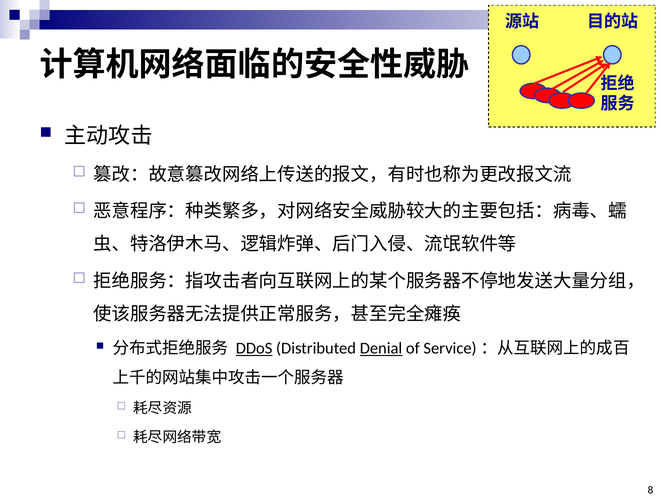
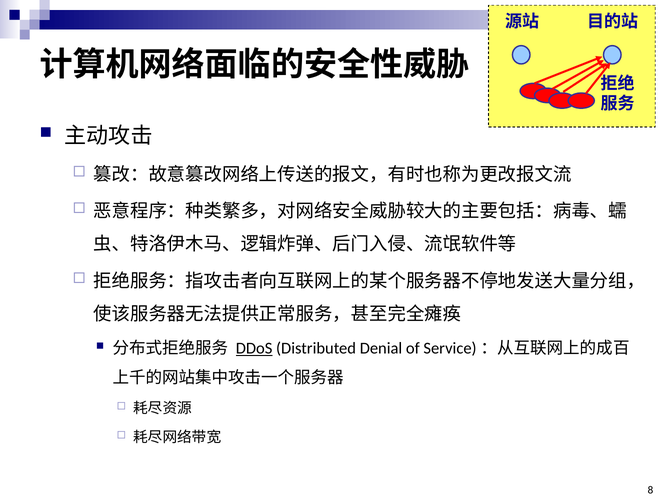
Denial underline: present -> none
